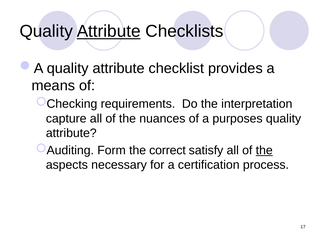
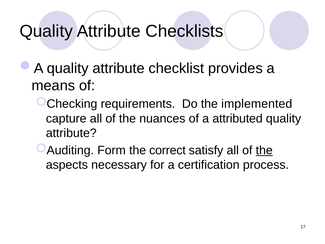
Attribute at (109, 31) underline: present -> none
interpretation: interpretation -> implemented
purposes: purposes -> attributed
